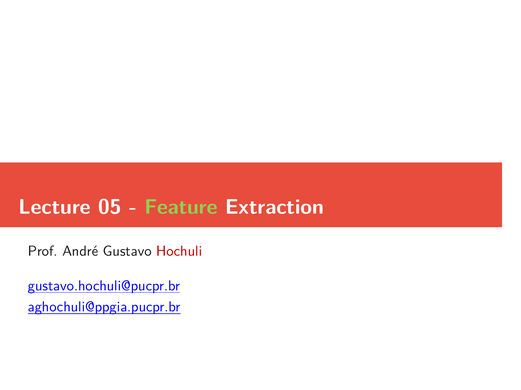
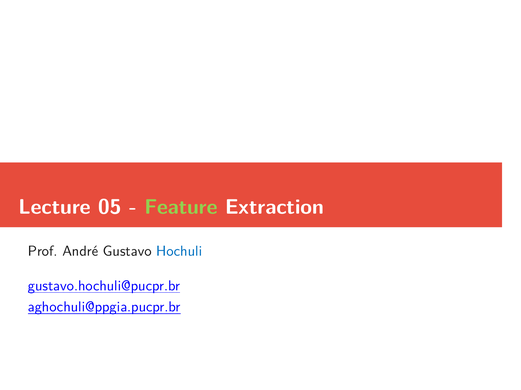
Hochuli colour: red -> blue
